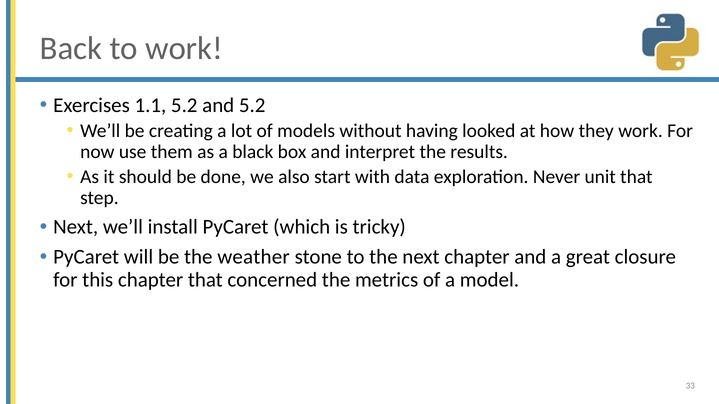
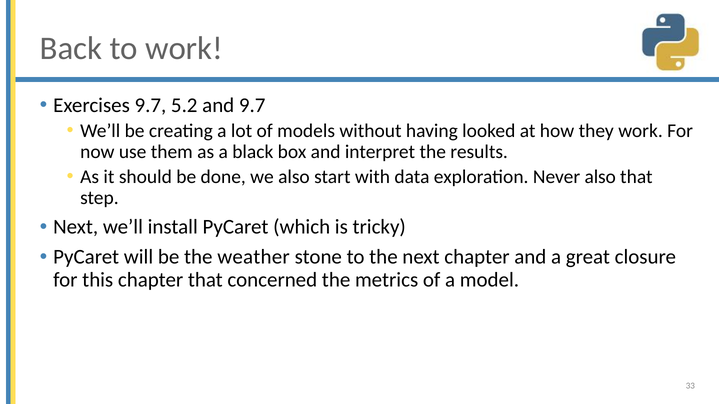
Exercises 1.1: 1.1 -> 9.7
and 5.2: 5.2 -> 9.7
Never unit: unit -> also
